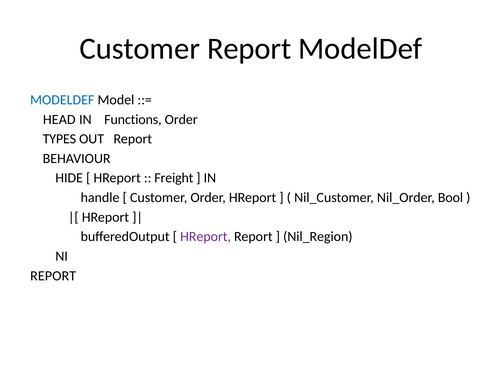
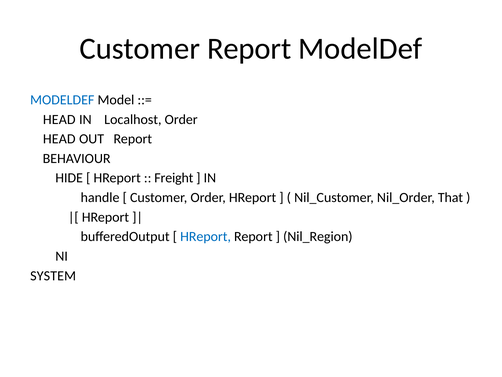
Functions: Functions -> Localhost
TYPES at (59, 139): TYPES -> HEAD
Bool: Bool -> That
HReport at (206, 236) colour: purple -> blue
REPORT at (53, 275): REPORT -> SYSTEM
